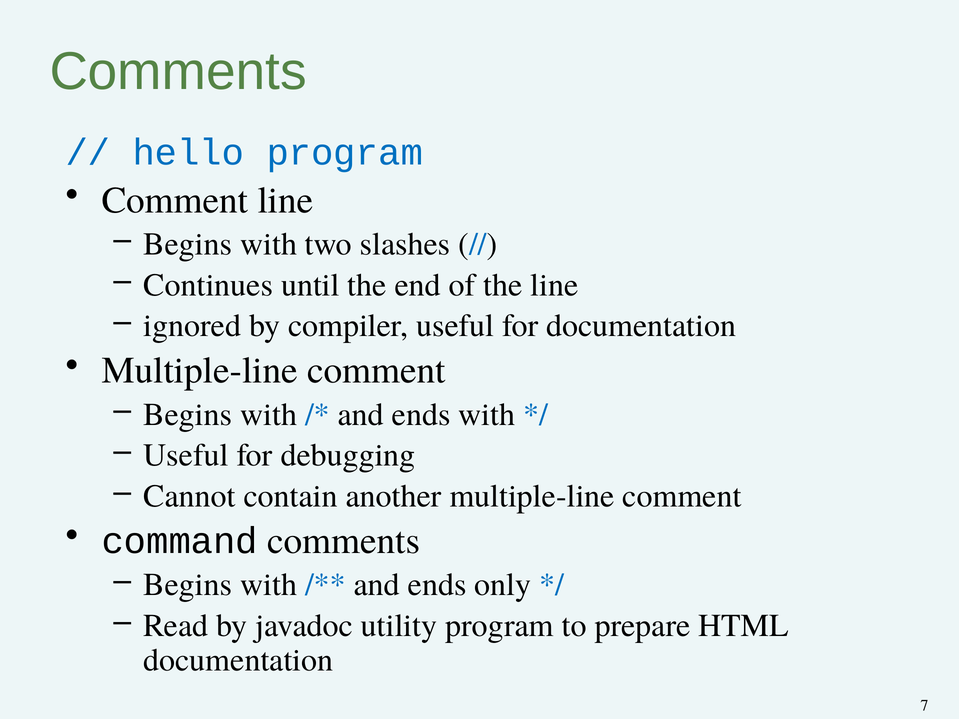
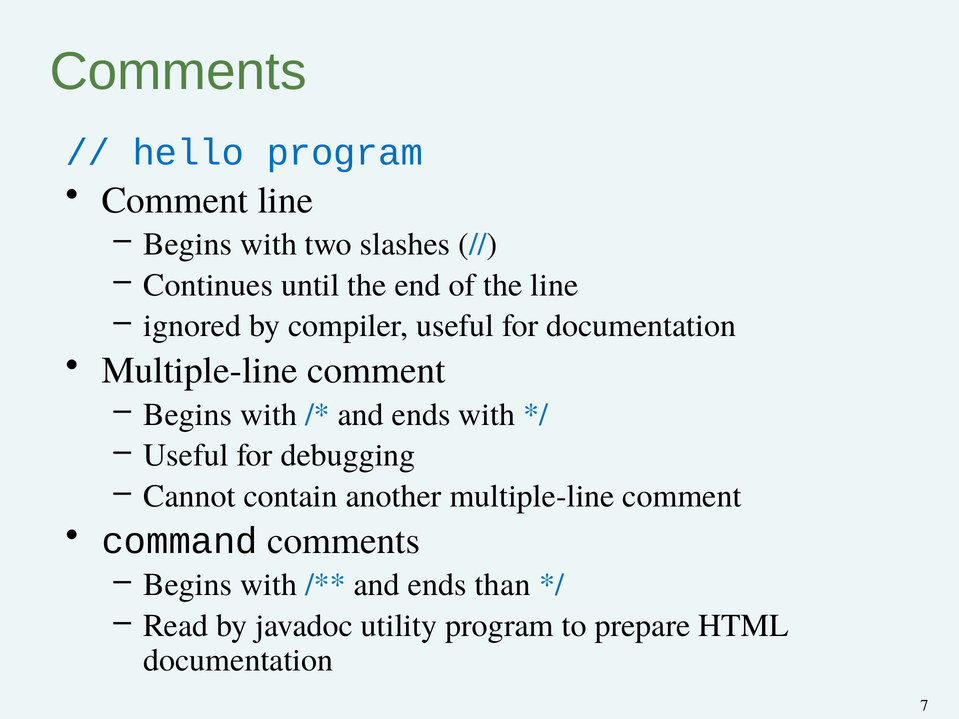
only: only -> than
